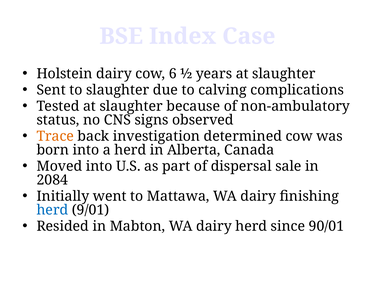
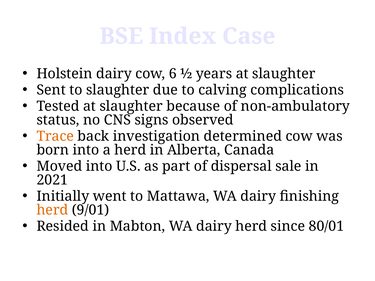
2084: 2084 -> 2021
herd at (52, 210) colour: blue -> orange
90/01: 90/01 -> 80/01
